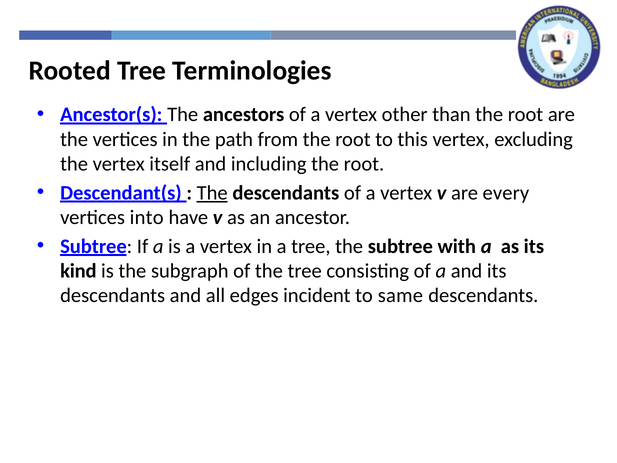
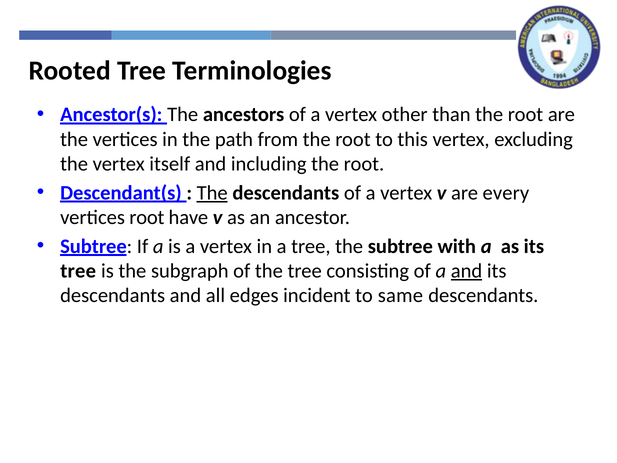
vertices into: into -> root
kind at (78, 271): kind -> tree
and at (467, 271) underline: none -> present
